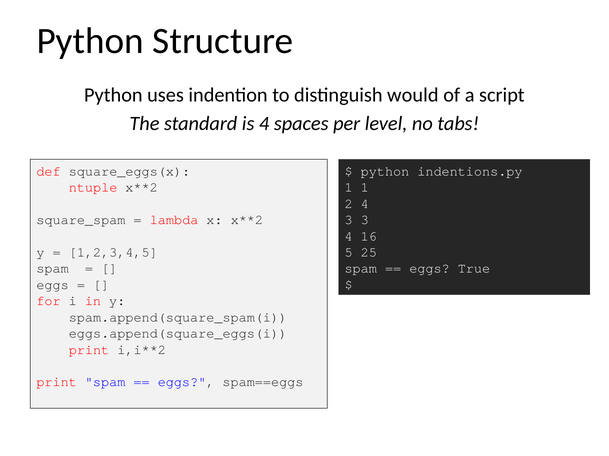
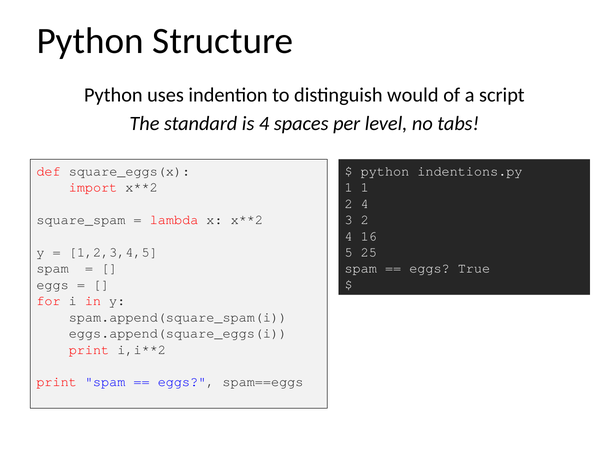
ntuple: ntuple -> import
3 3: 3 -> 2
